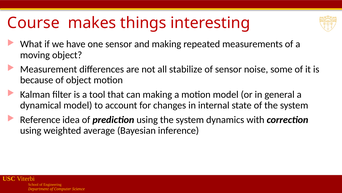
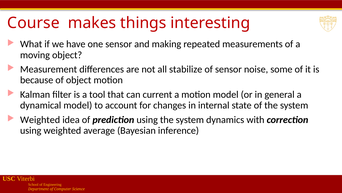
can making: making -> current
Reference at (40, 119): Reference -> Weighted
